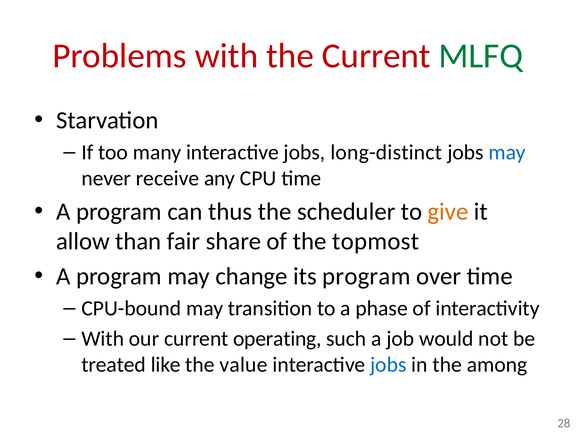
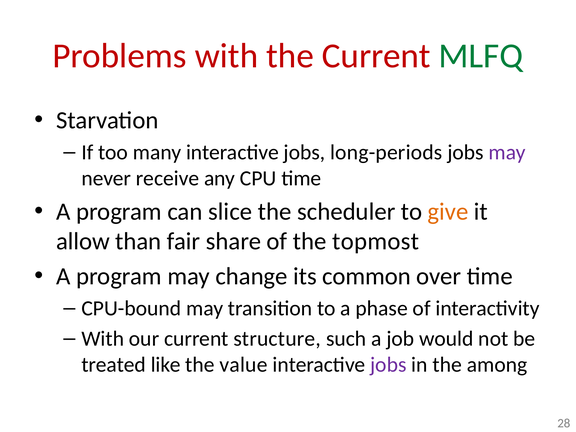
long-distinct: long-distinct -> long-periods
may at (507, 152) colour: blue -> purple
thus: thus -> slice
its program: program -> common
operating: operating -> structure
jobs at (388, 365) colour: blue -> purple
